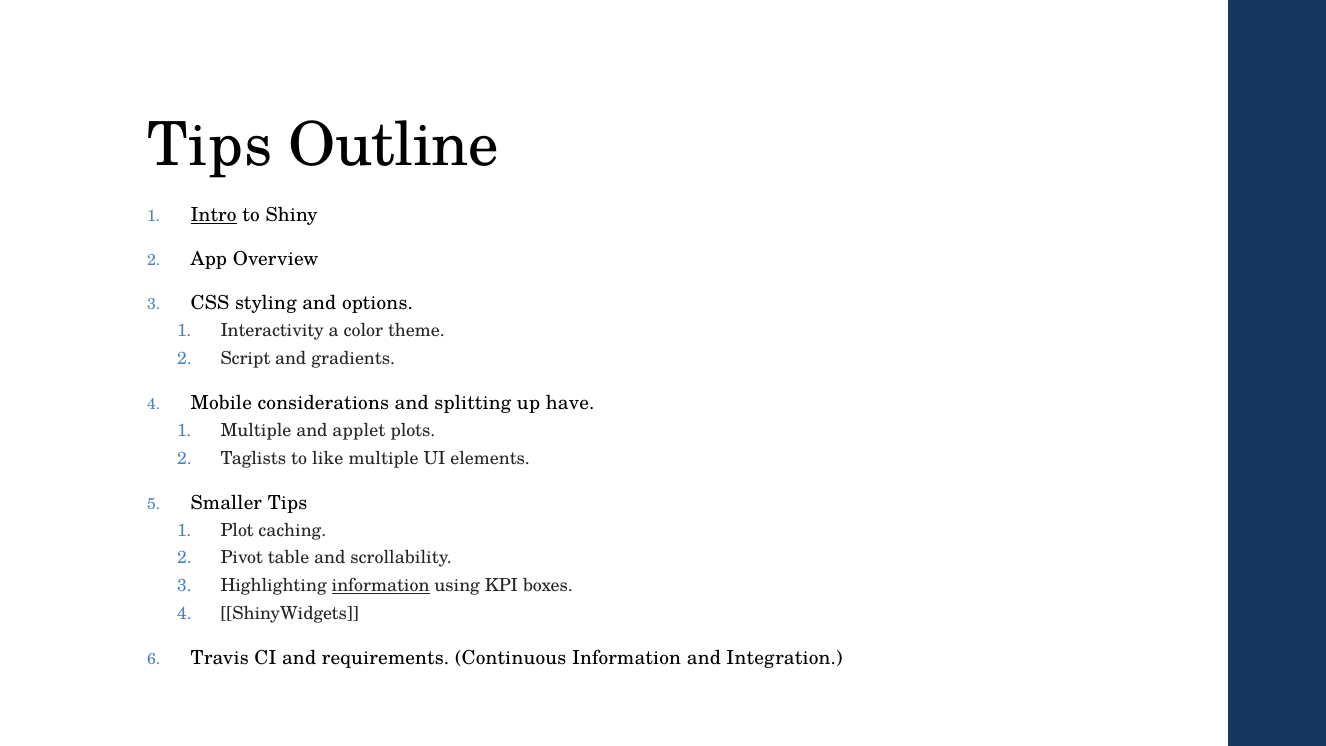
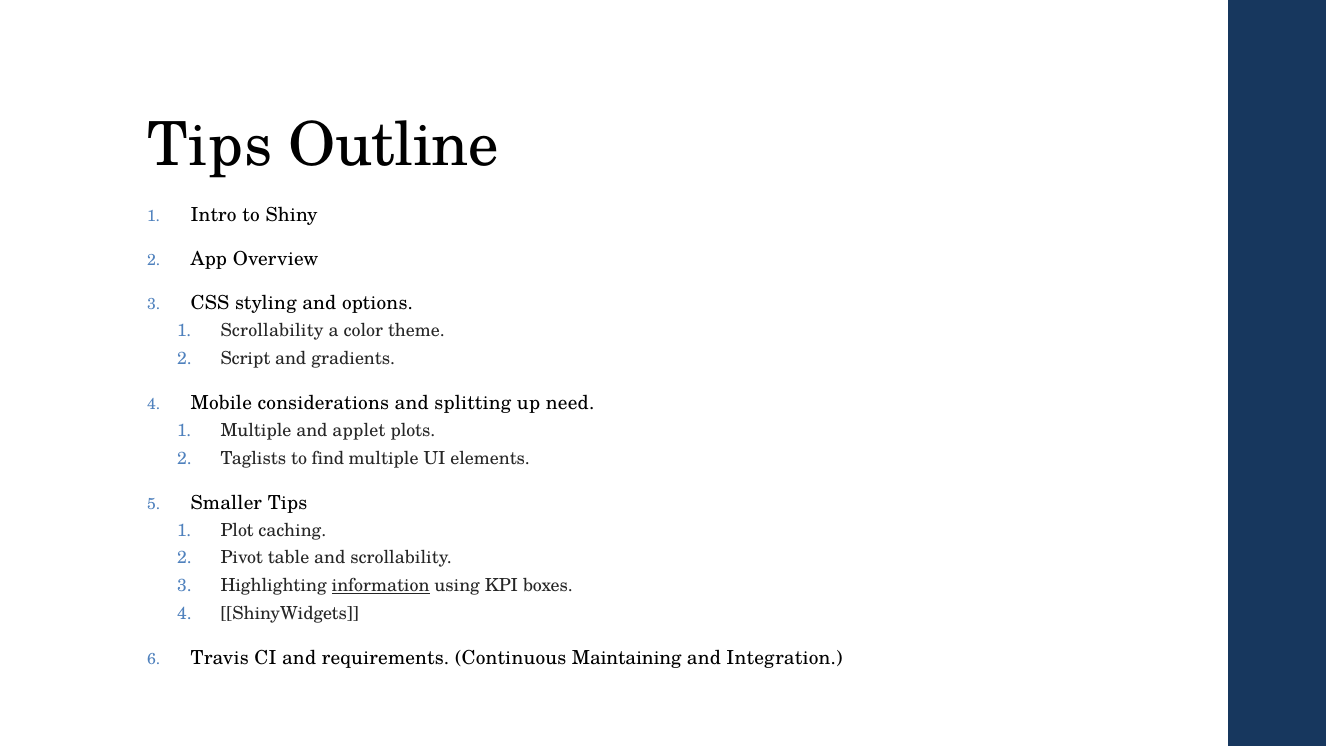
Intro underline: present -> none
Interactivity at (272, 331): Interactivity -> Scrollability
have: have -> need
like: like -> find
Continuous Information: Information -> Maintaining
